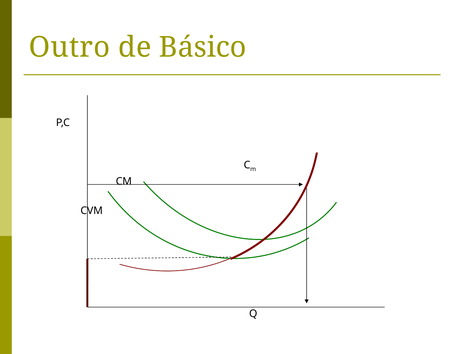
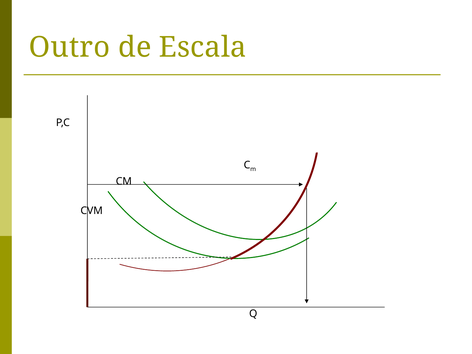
Básico: Básico -> Escala
